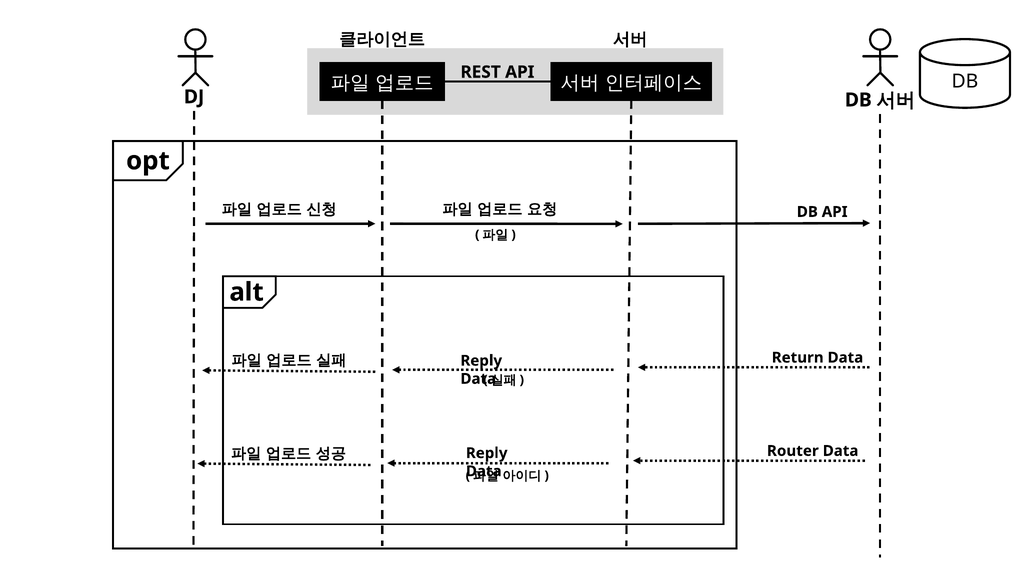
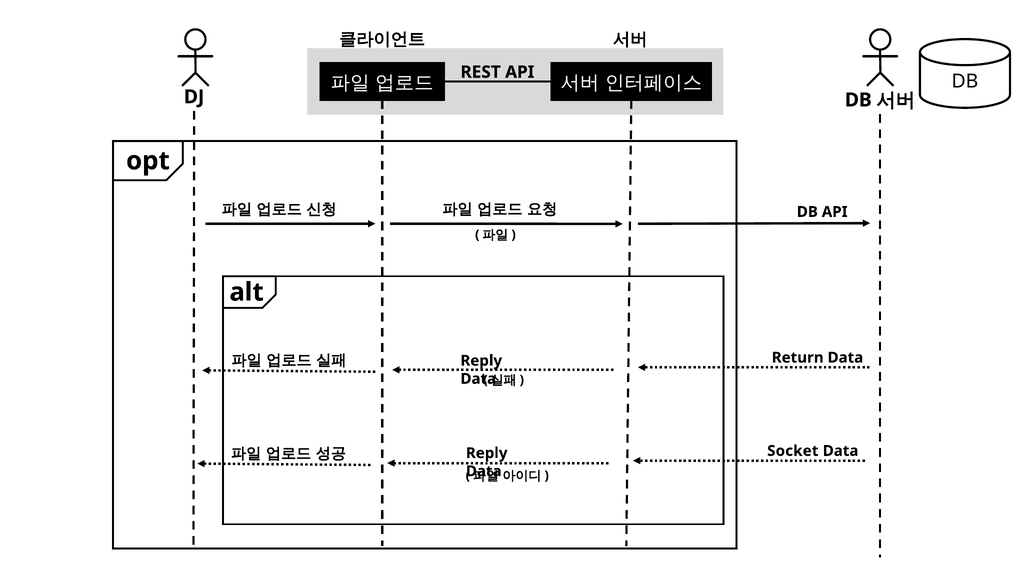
Router: Router -> Socket
